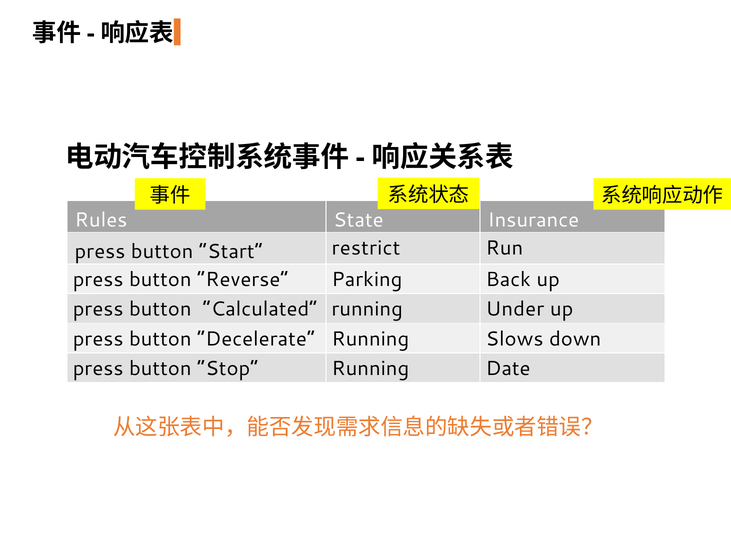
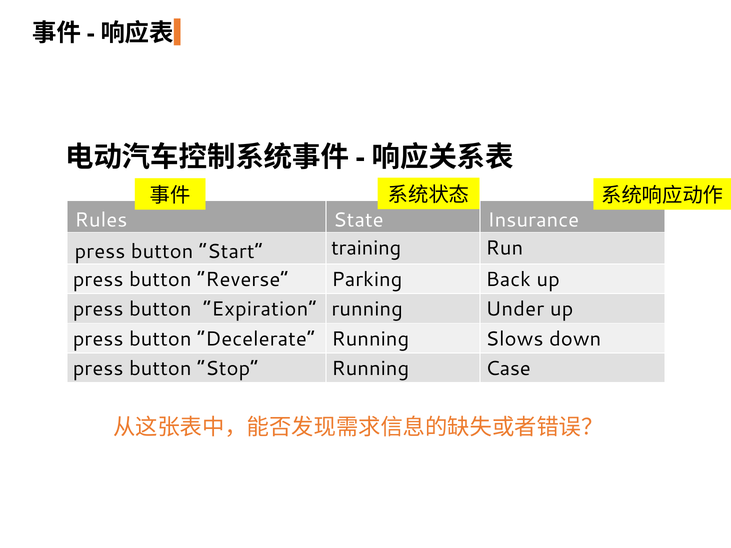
restrict: restrict -> training
Calculated: Calculated -> Expiration
Date: Date -> Case
